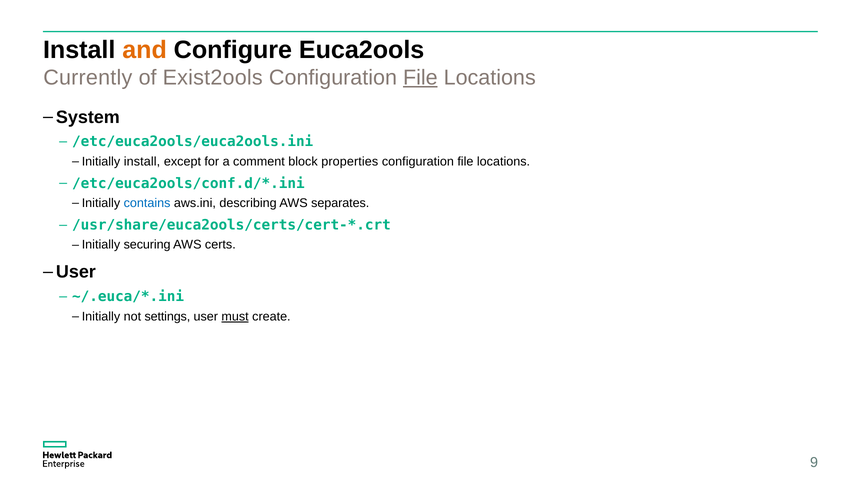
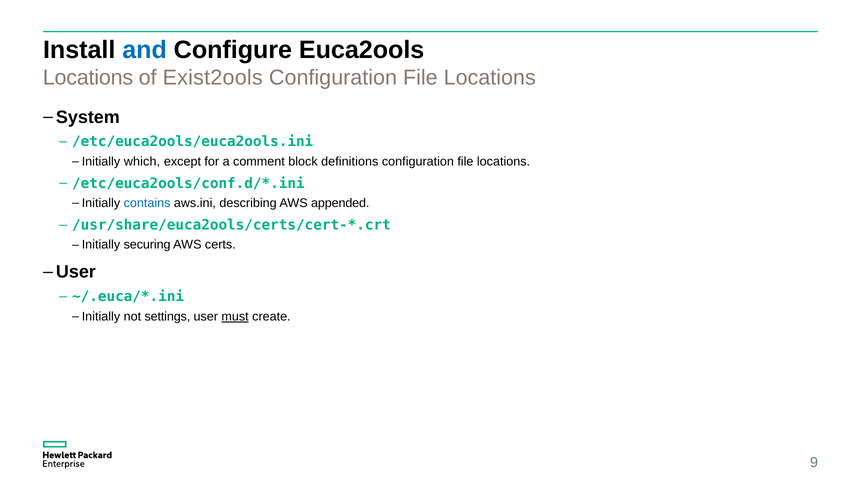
and colour: orange -> blue
Currently at (88, 77): Currently -> Locations
File at (420, 77) underline: present -> none
Initially install: install -> which
properties: properties -> definitions
separates: separates -> appended
